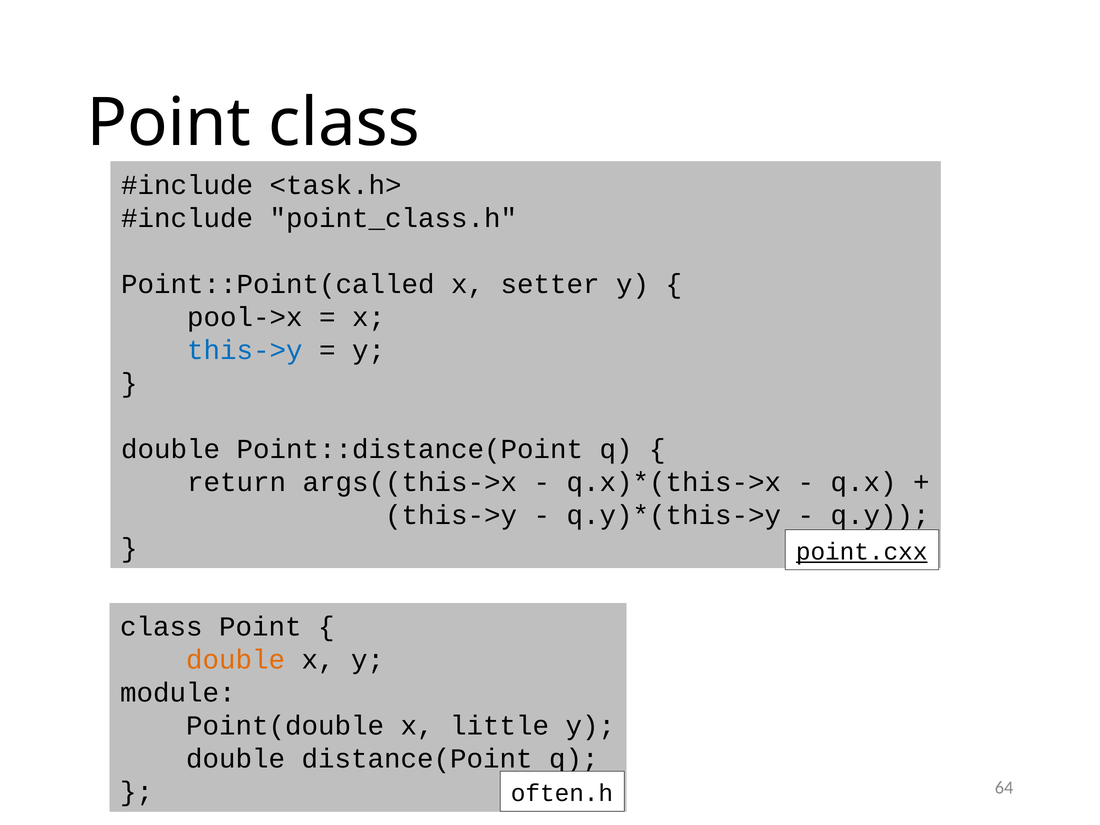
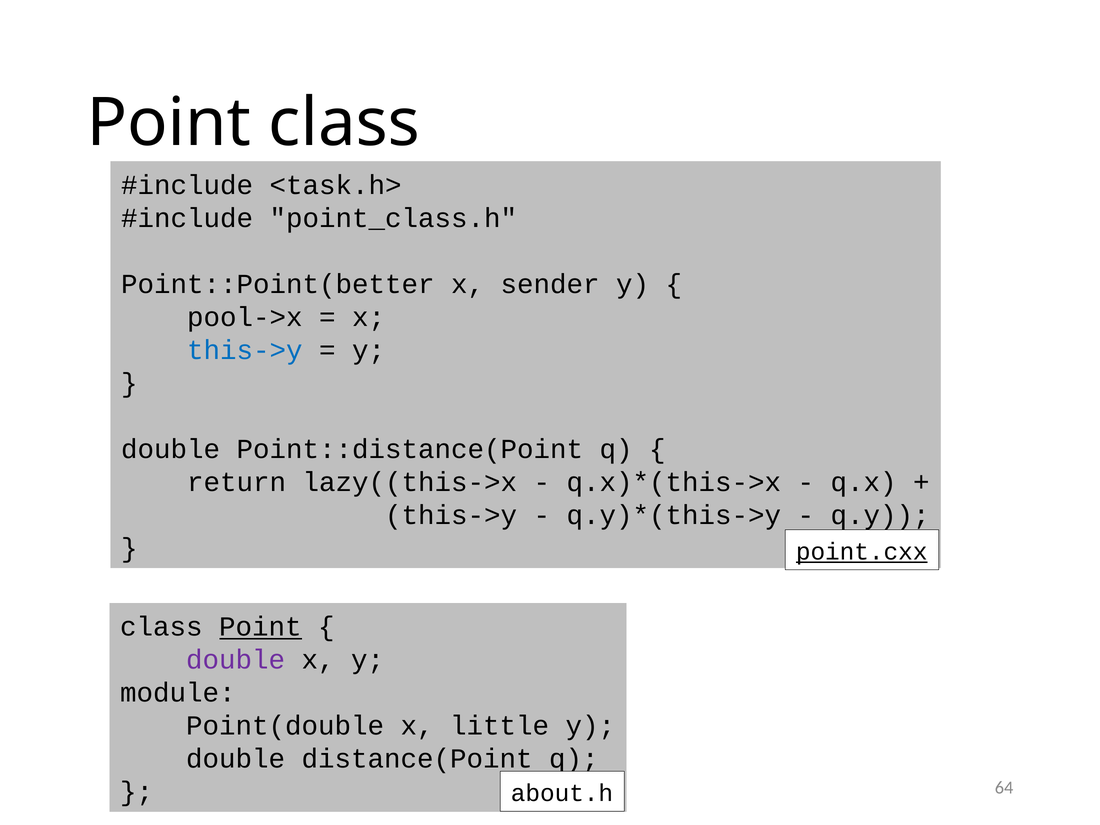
Point::Point(called: Point::Point(called -> Point::Point(better
setter: setter -> sender
args((this->x: args((this->x -> lazy((this->x
Point at (261, 627) underline: none -> present
double at (236, 660) colour: orange -> purple
often.h: often.h -> about.h
